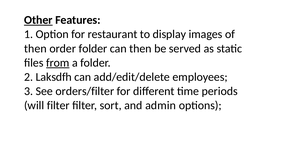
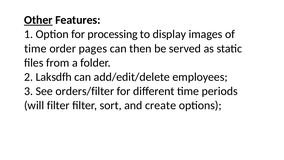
restaurant: restaurant -> processing
then at (35, 48): then -> time
order folder: folder -> pages
from underline: present -> none
admin: admin -> create
